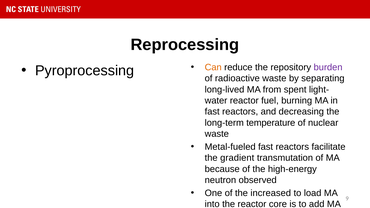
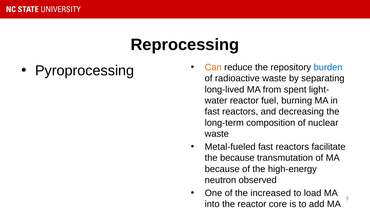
burden colour: purple -> blue
temperature: temperature -> composition
the gradient: gradient -> because
